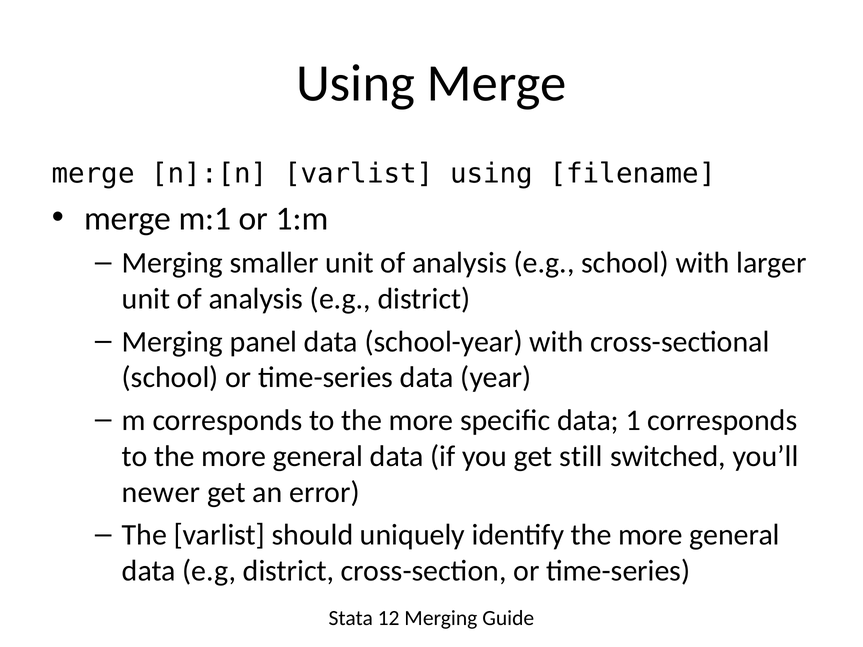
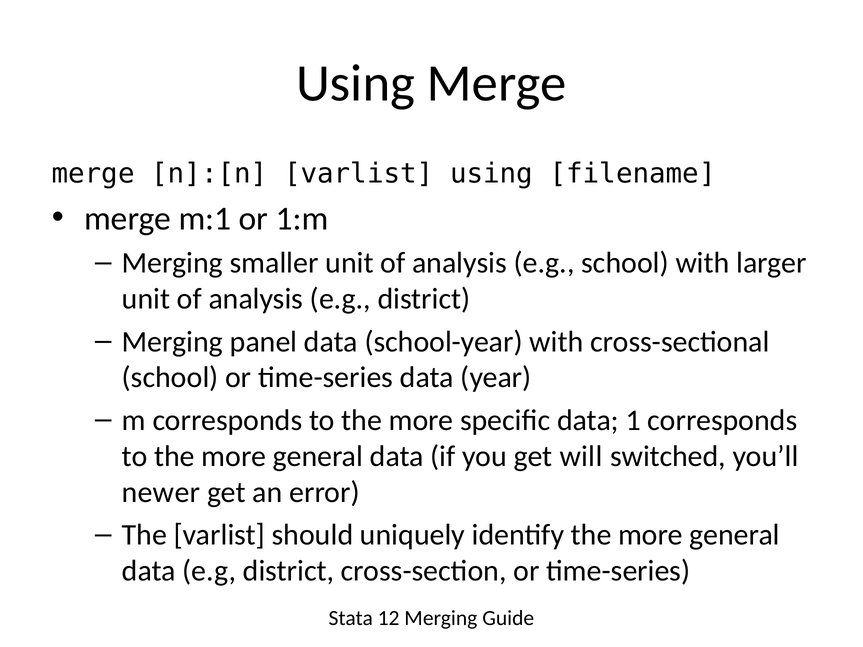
still: still -> will
